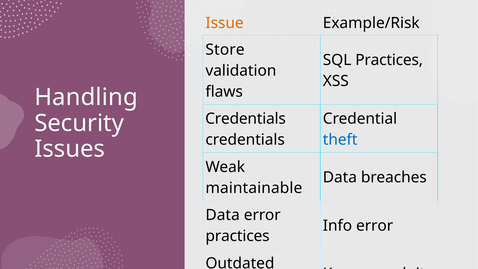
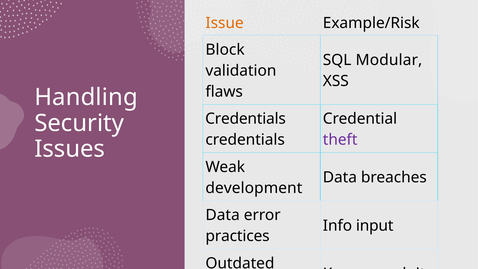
Store: Store -> Block
SQL Practices: Practices -> Modular
theft colour: blue -> purple
maintainable: maintainable -> development
Info error: error -> input
